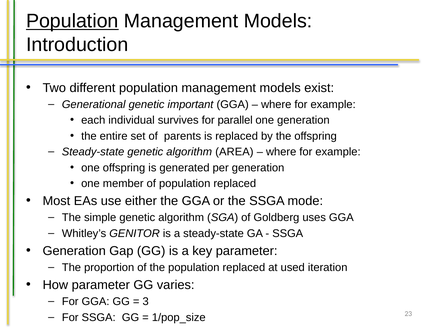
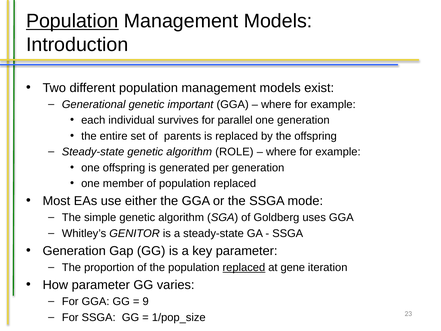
AREA: AREA -> ROLE
replaced at (244, 267) underline: none -> present
used: used -> gene
3: 3 -> 9
